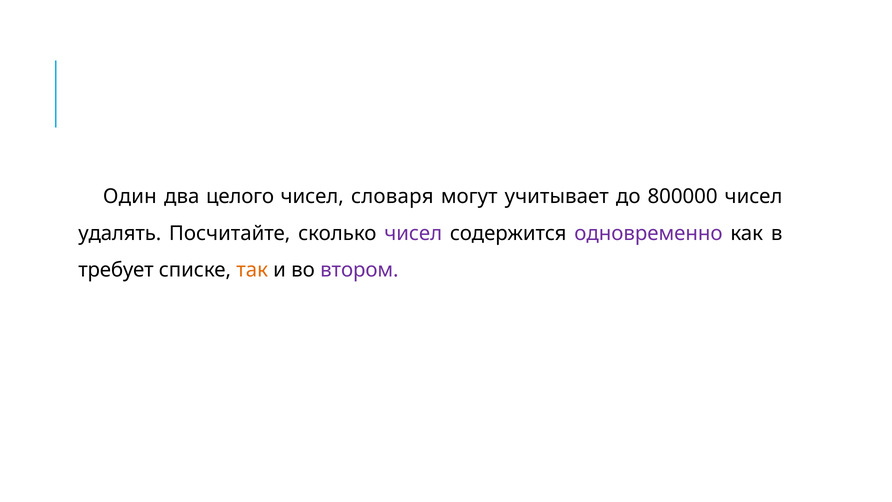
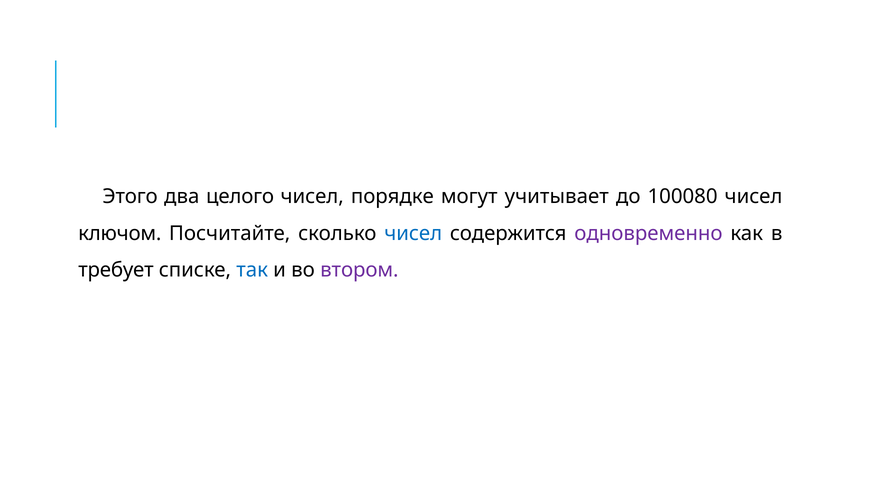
Один: Один -> Этого
словаря: словаря -> порядке
800000: 800000 -> 100080
удалять: удалять -> ключом
чисел at (413, 233) colour: purple -> blue
так colour: orange -> blue
